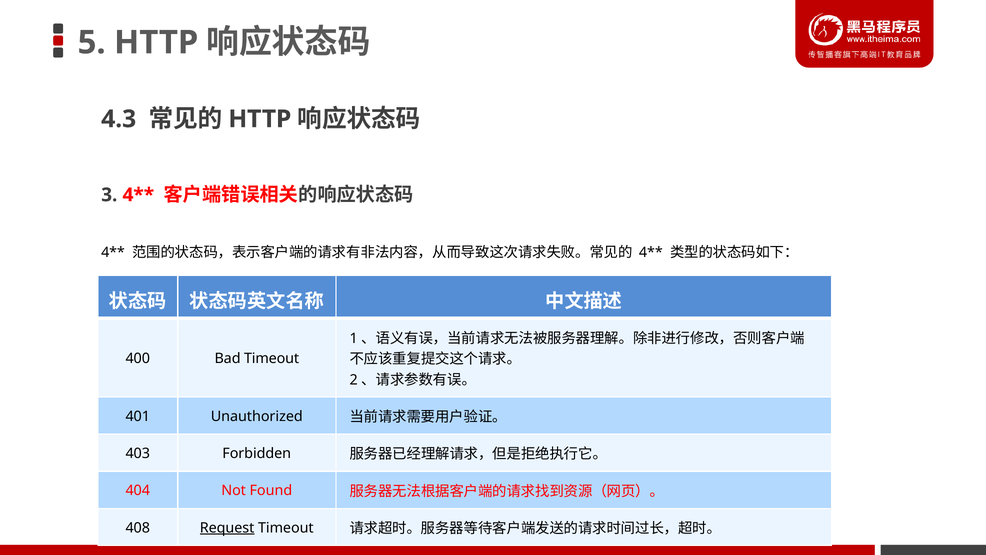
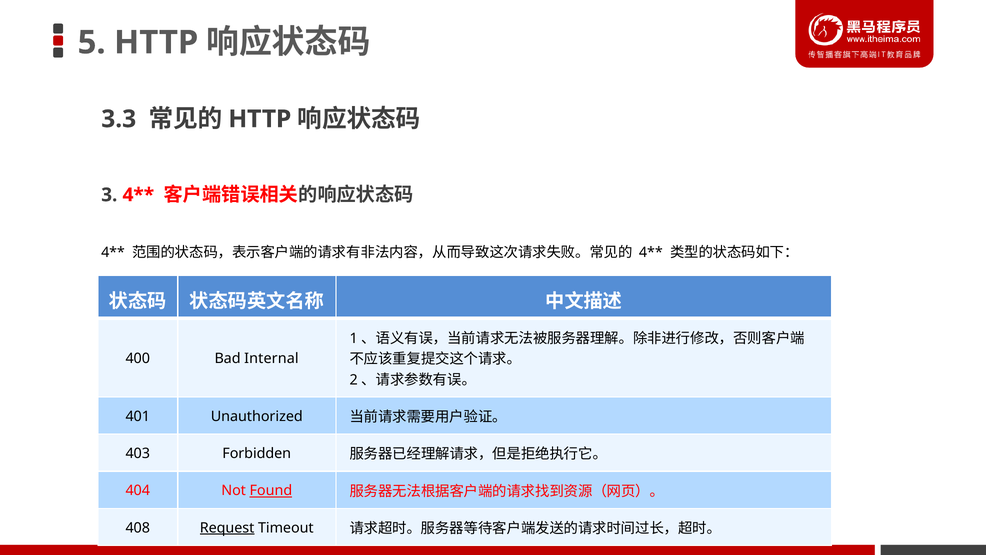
4.3: 4.3 -> 3.3
Bad Timeout: Timeout -> Internal
Found underline: none -> present
